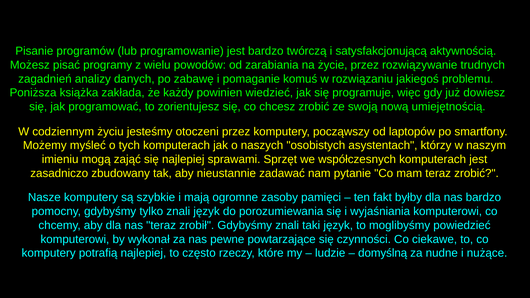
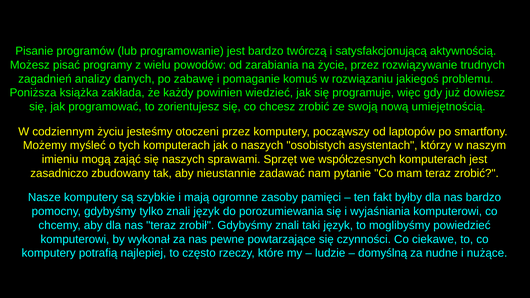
się najlepiej: najlepiej -> naszych
